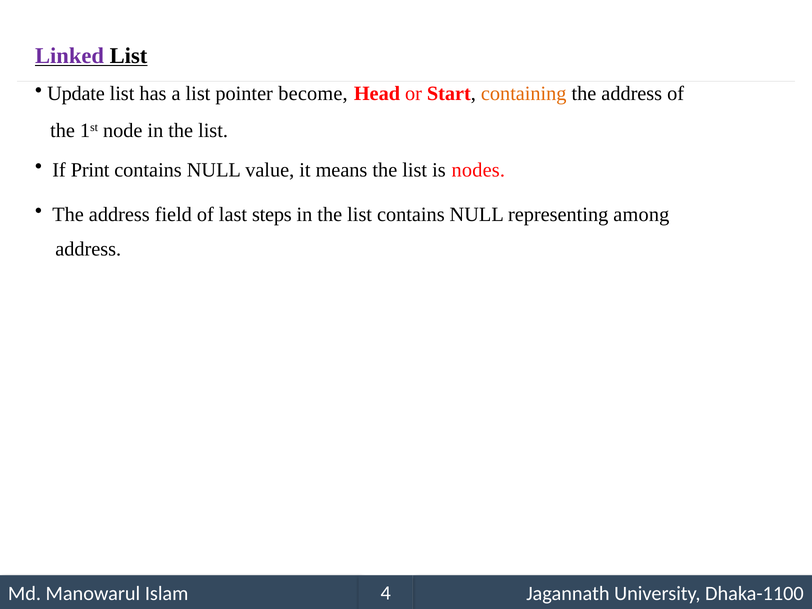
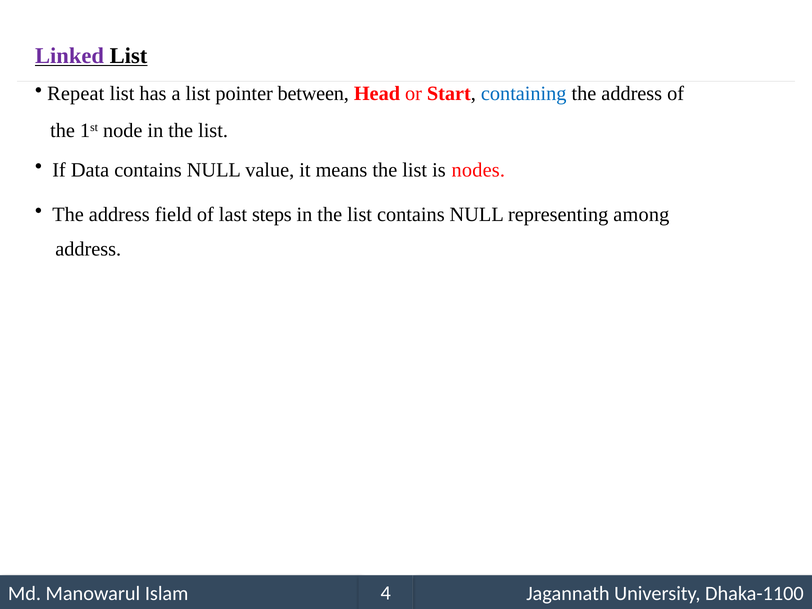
Update: Update -> Repeat
become: become -> between
containing colour: orange -> blue
Print: Print -> Data
